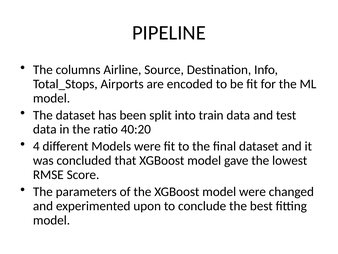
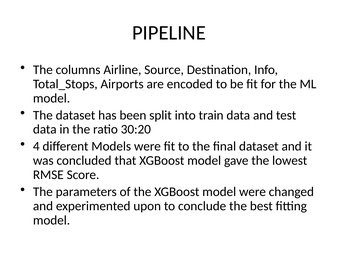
40:20: 40:20 -> 30:20
